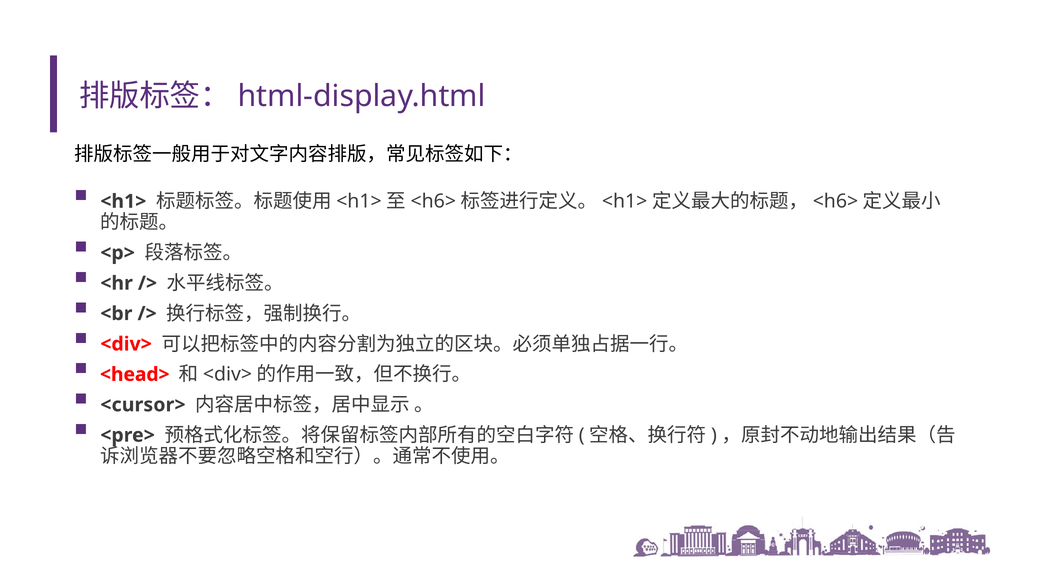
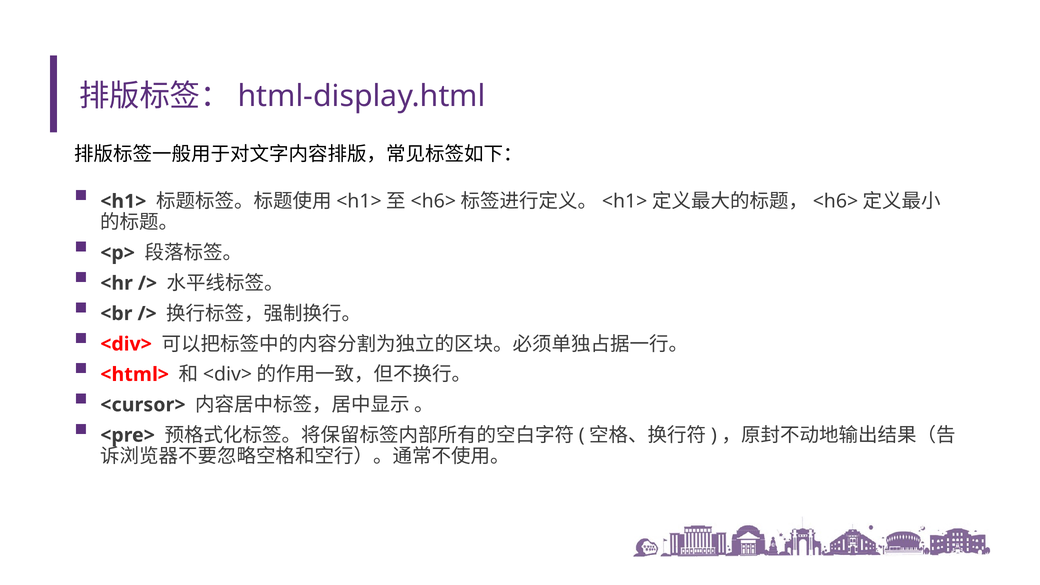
<head>: <head> -> <html>
